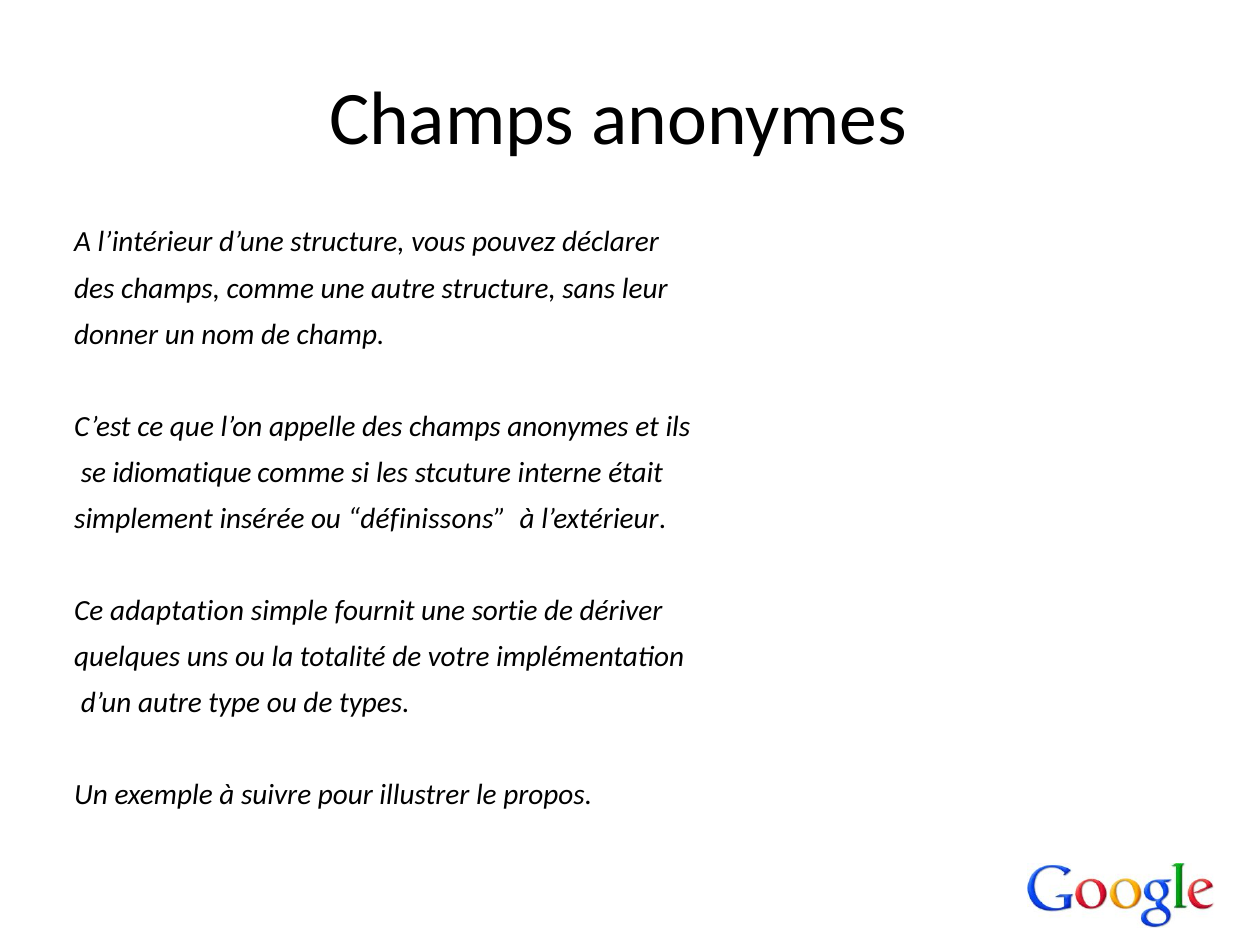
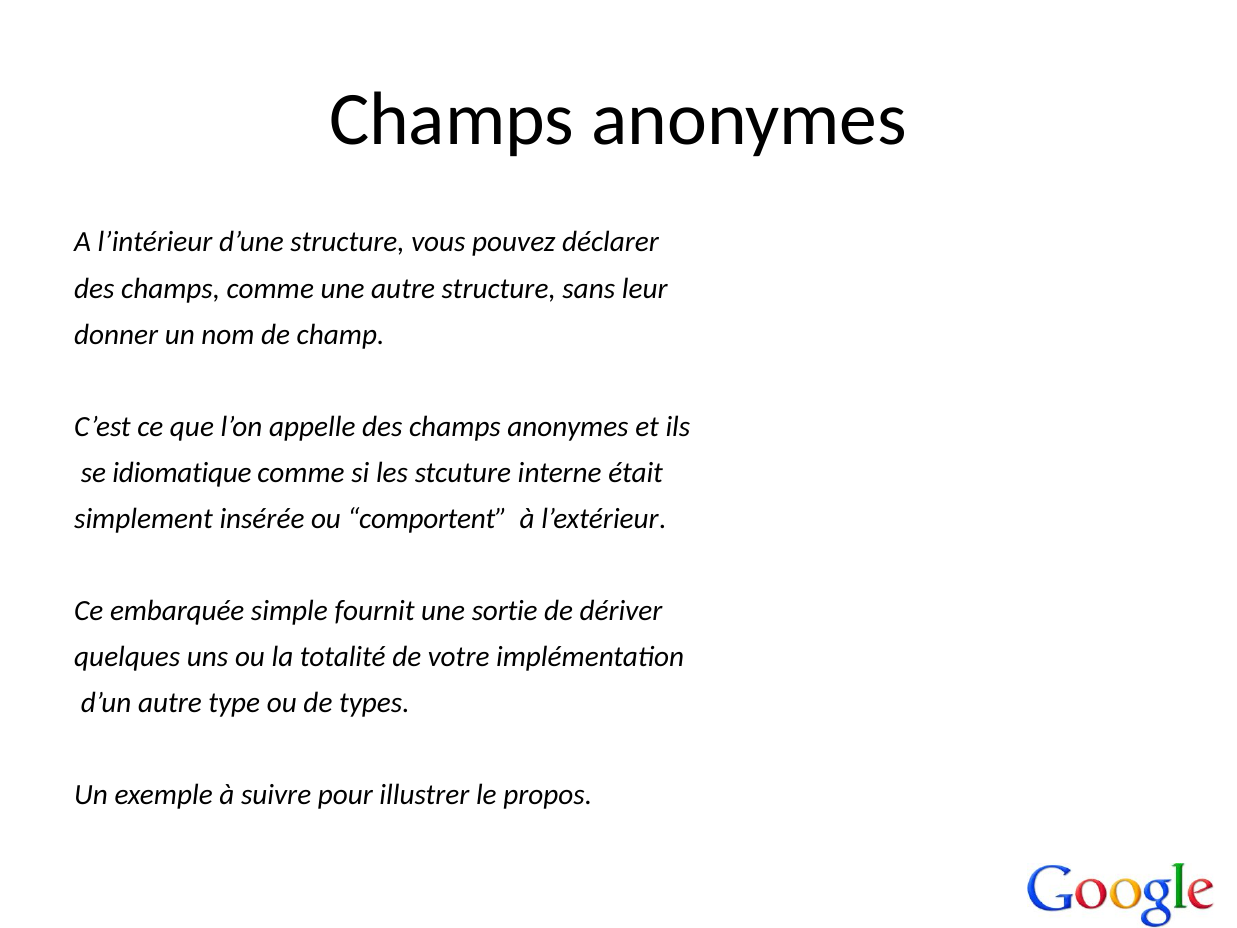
définissons: définissons -> comportent
adaptation: adaptation -> embarquée
